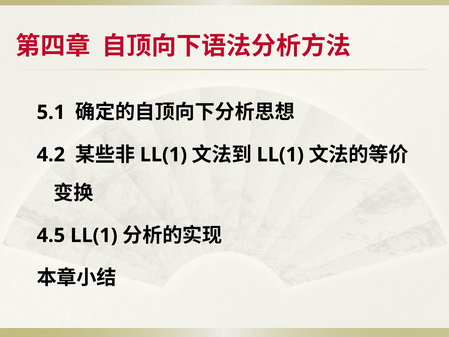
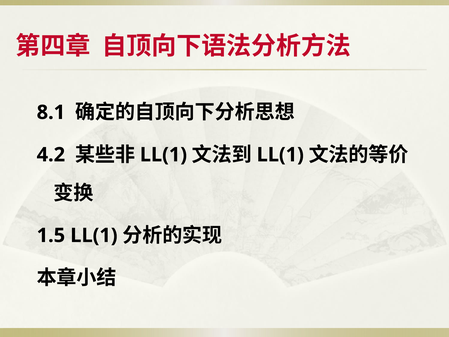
5.1: 5.1 -> 8.1
4.5: 4.5 -> 1.5
